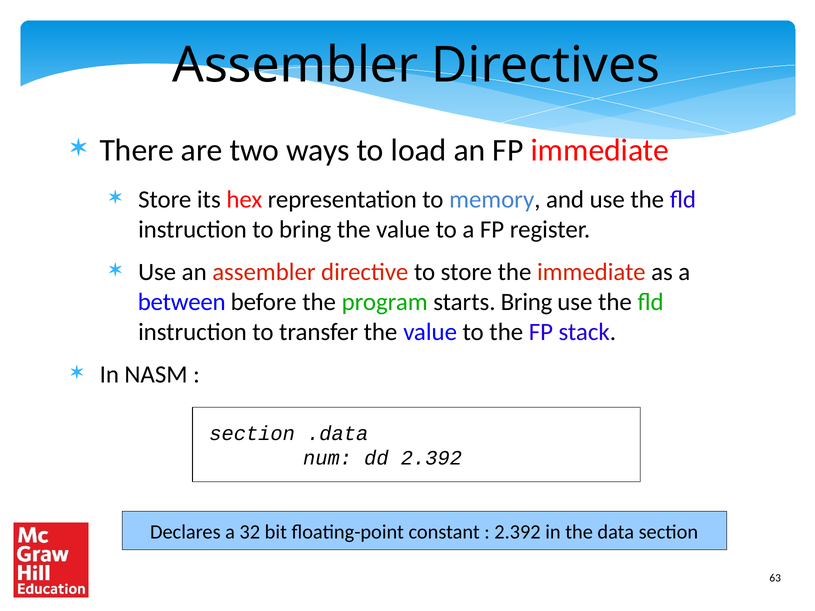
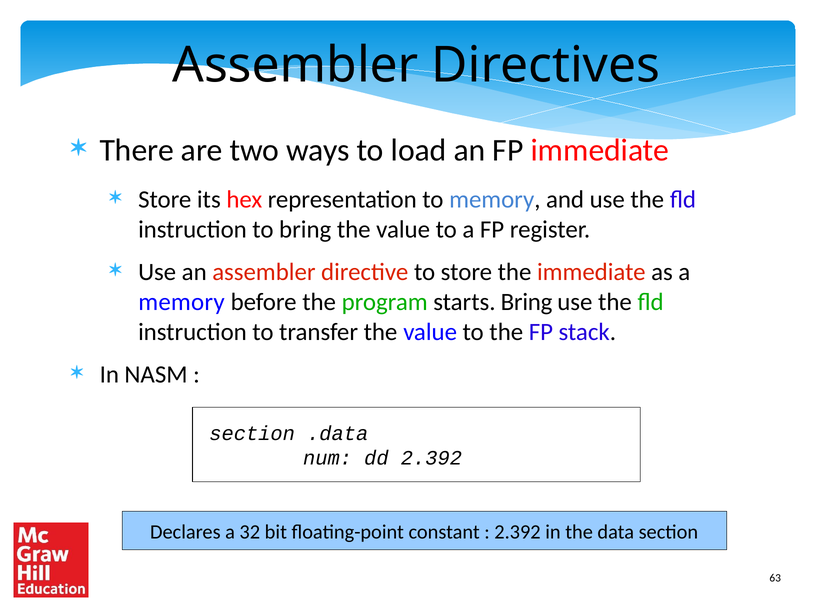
between at (182, 302): between -> memory
